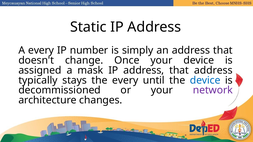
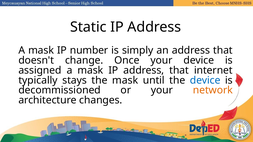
every at (41, 50): every -> mask
that address: address -> internet
the every: every -> mask
network colour: purple -> orange
